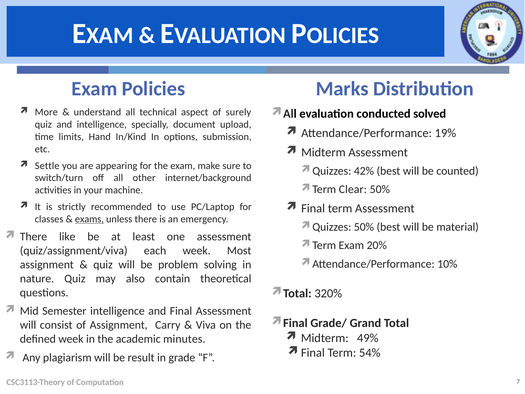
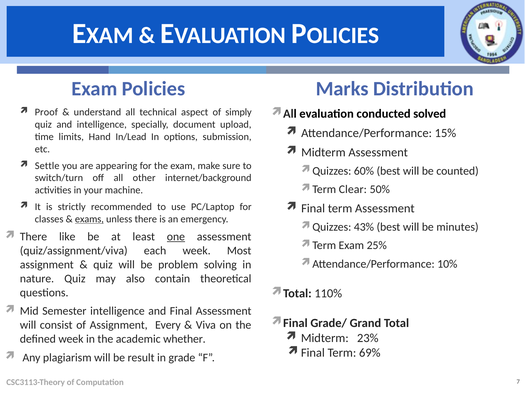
More: More -> Proof
surely: surely -> simply
19%: 19% -> 15%
In/Kind: In/Kind -> In/Lead
42%: 42% -> 60%
50% at (364, 227): 50% -> 43%
material: material -> minutes
one underline: none -> present
20%: 20% -> 25%
320%: 320% -> 110%
Carry: Carry -> Every
49%: 49% -> 23%
minutes: minutes -> whether
54%: 54% -> 69%
